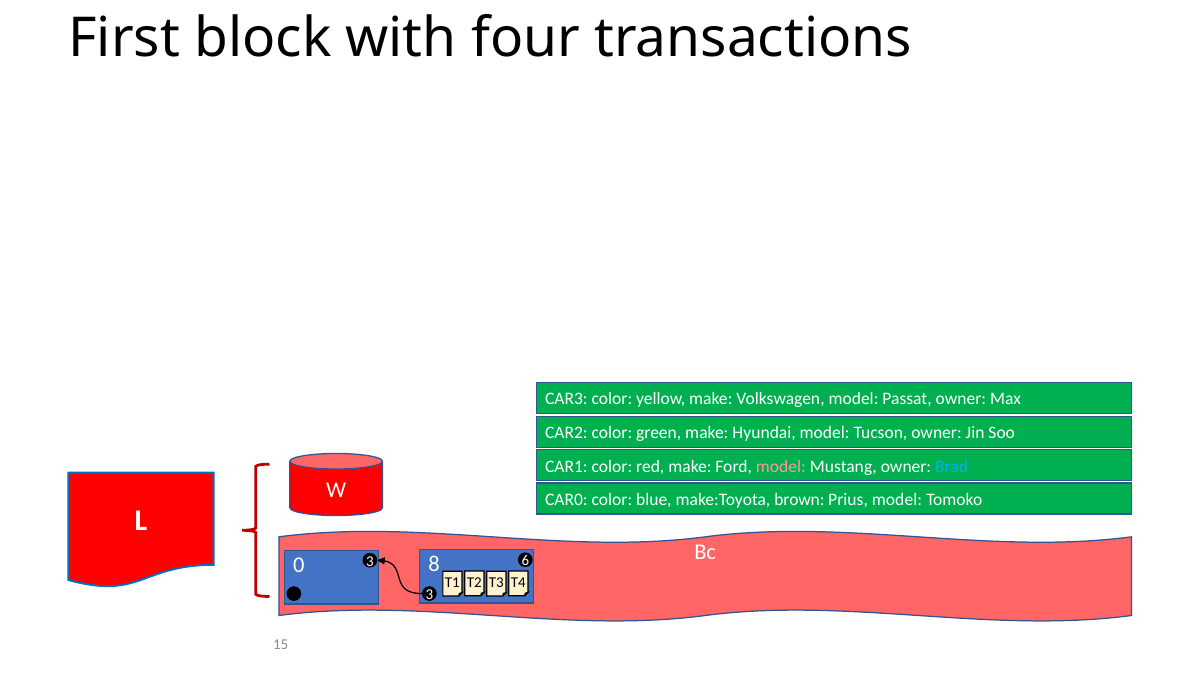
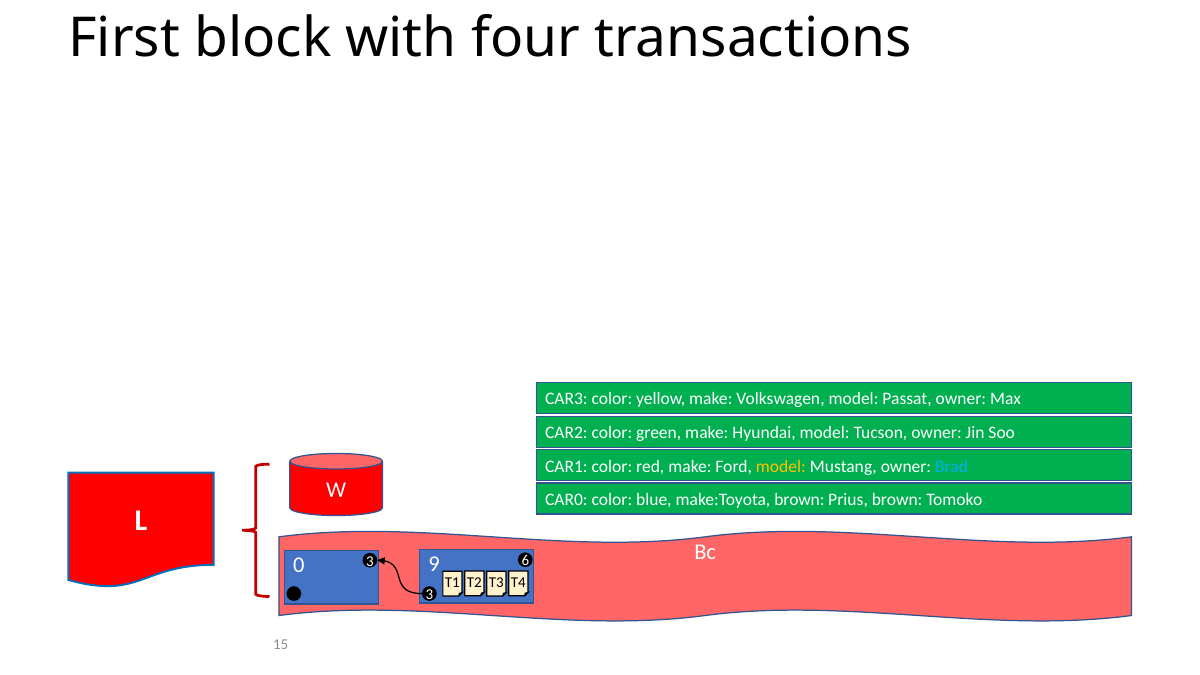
model at (781, 466) colour: pink -> yellow
Prius model: model -> brown
8: 8 -> 9
